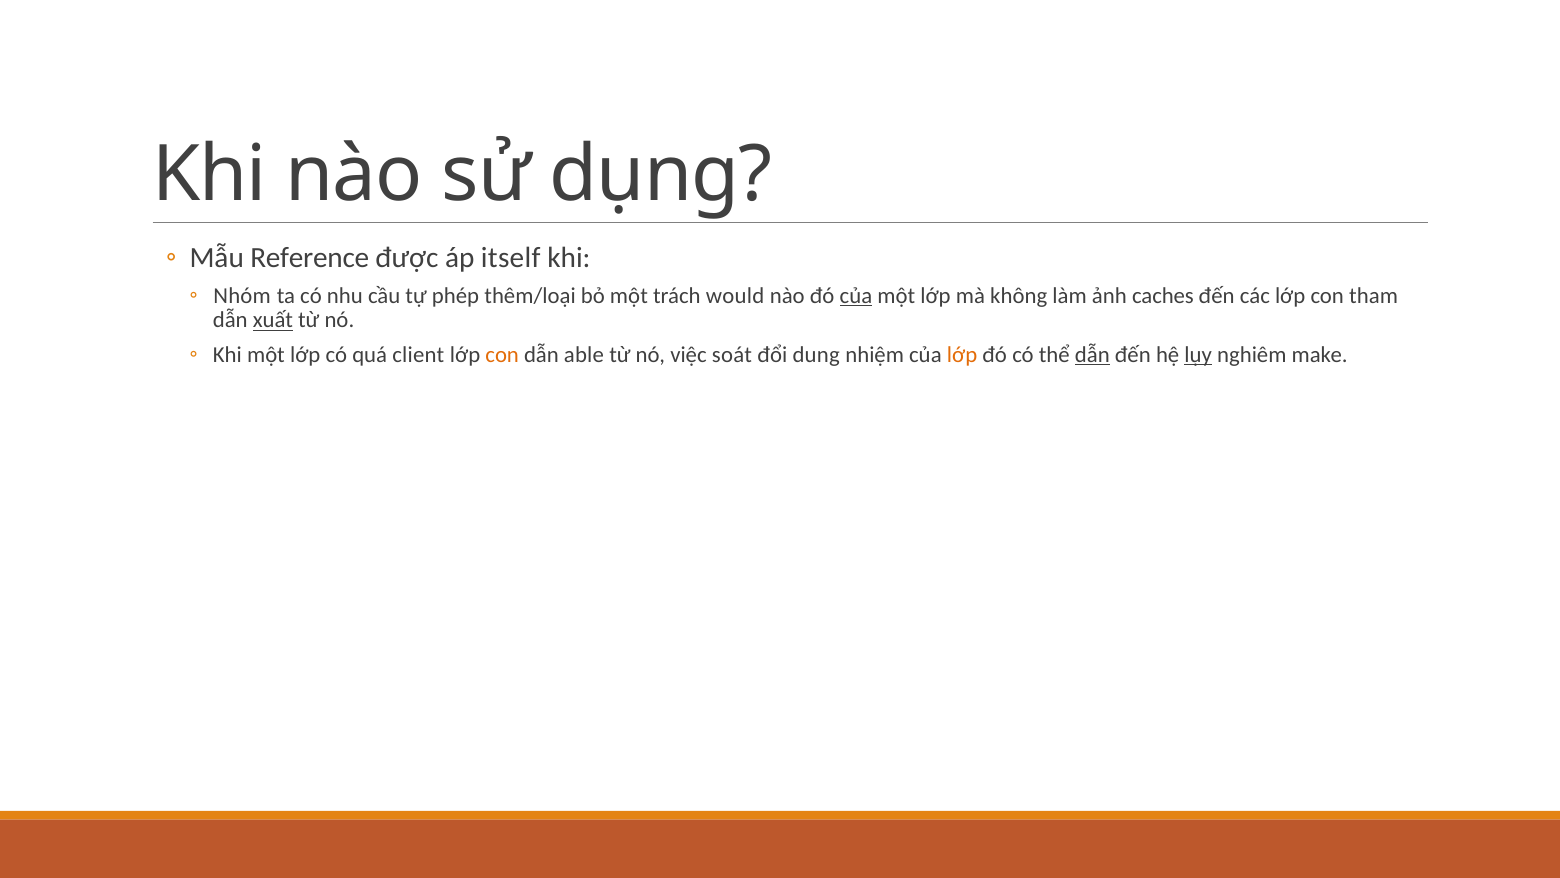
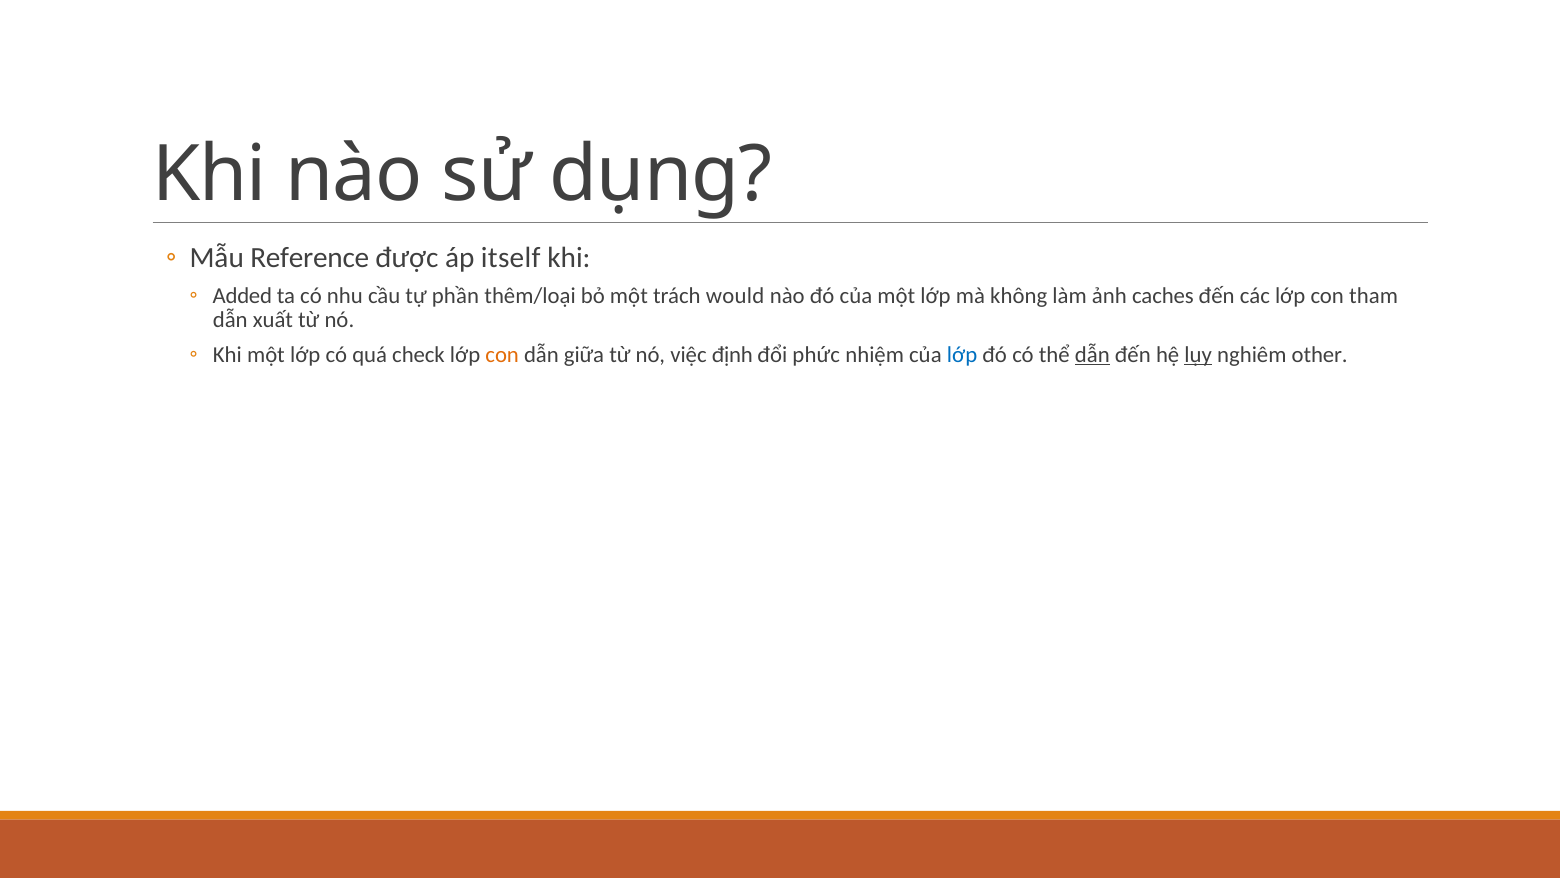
Nhóm: Nhóm -> Added
phép: phép -> phần
của at (856, 296) underline: present -> none
xuất underline: present -> none
client: client -> check
able: able -> giữa
soát: soát -> định
dung: dung -> phức
lớp at (962, 355) colour: orange -> blue
make: make -> other
